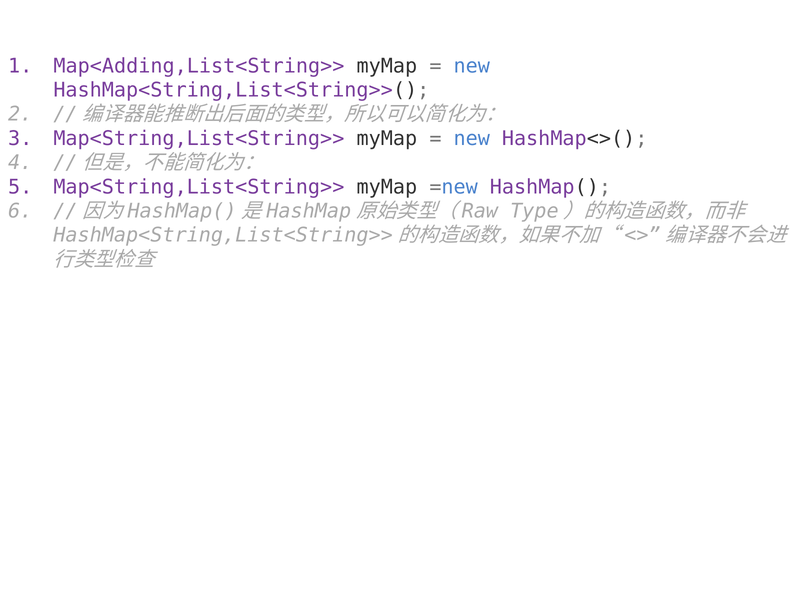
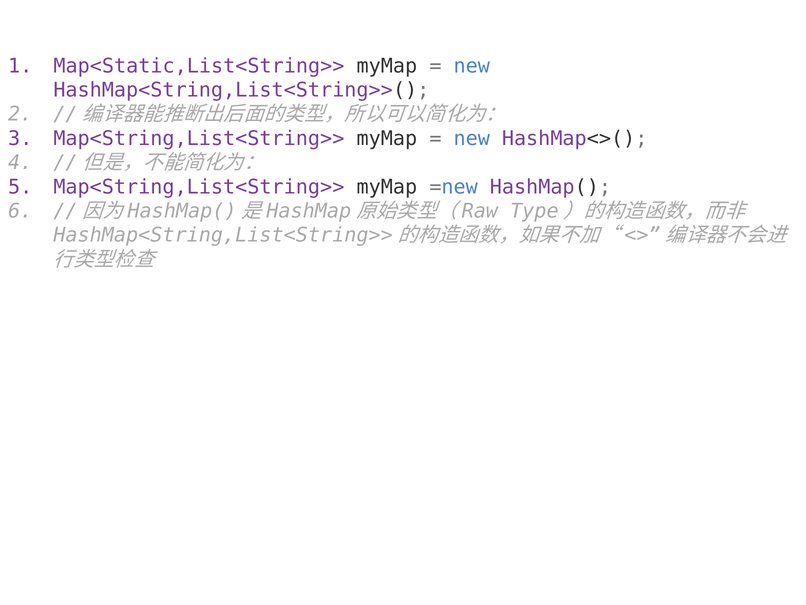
Map<Adding,List<String>>: Map<Adding,List<String>> -> Map<Static,List<String>>
